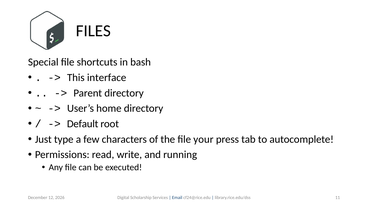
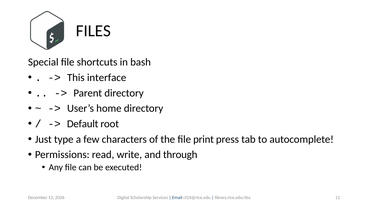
your: your -> print
running: running -> through
